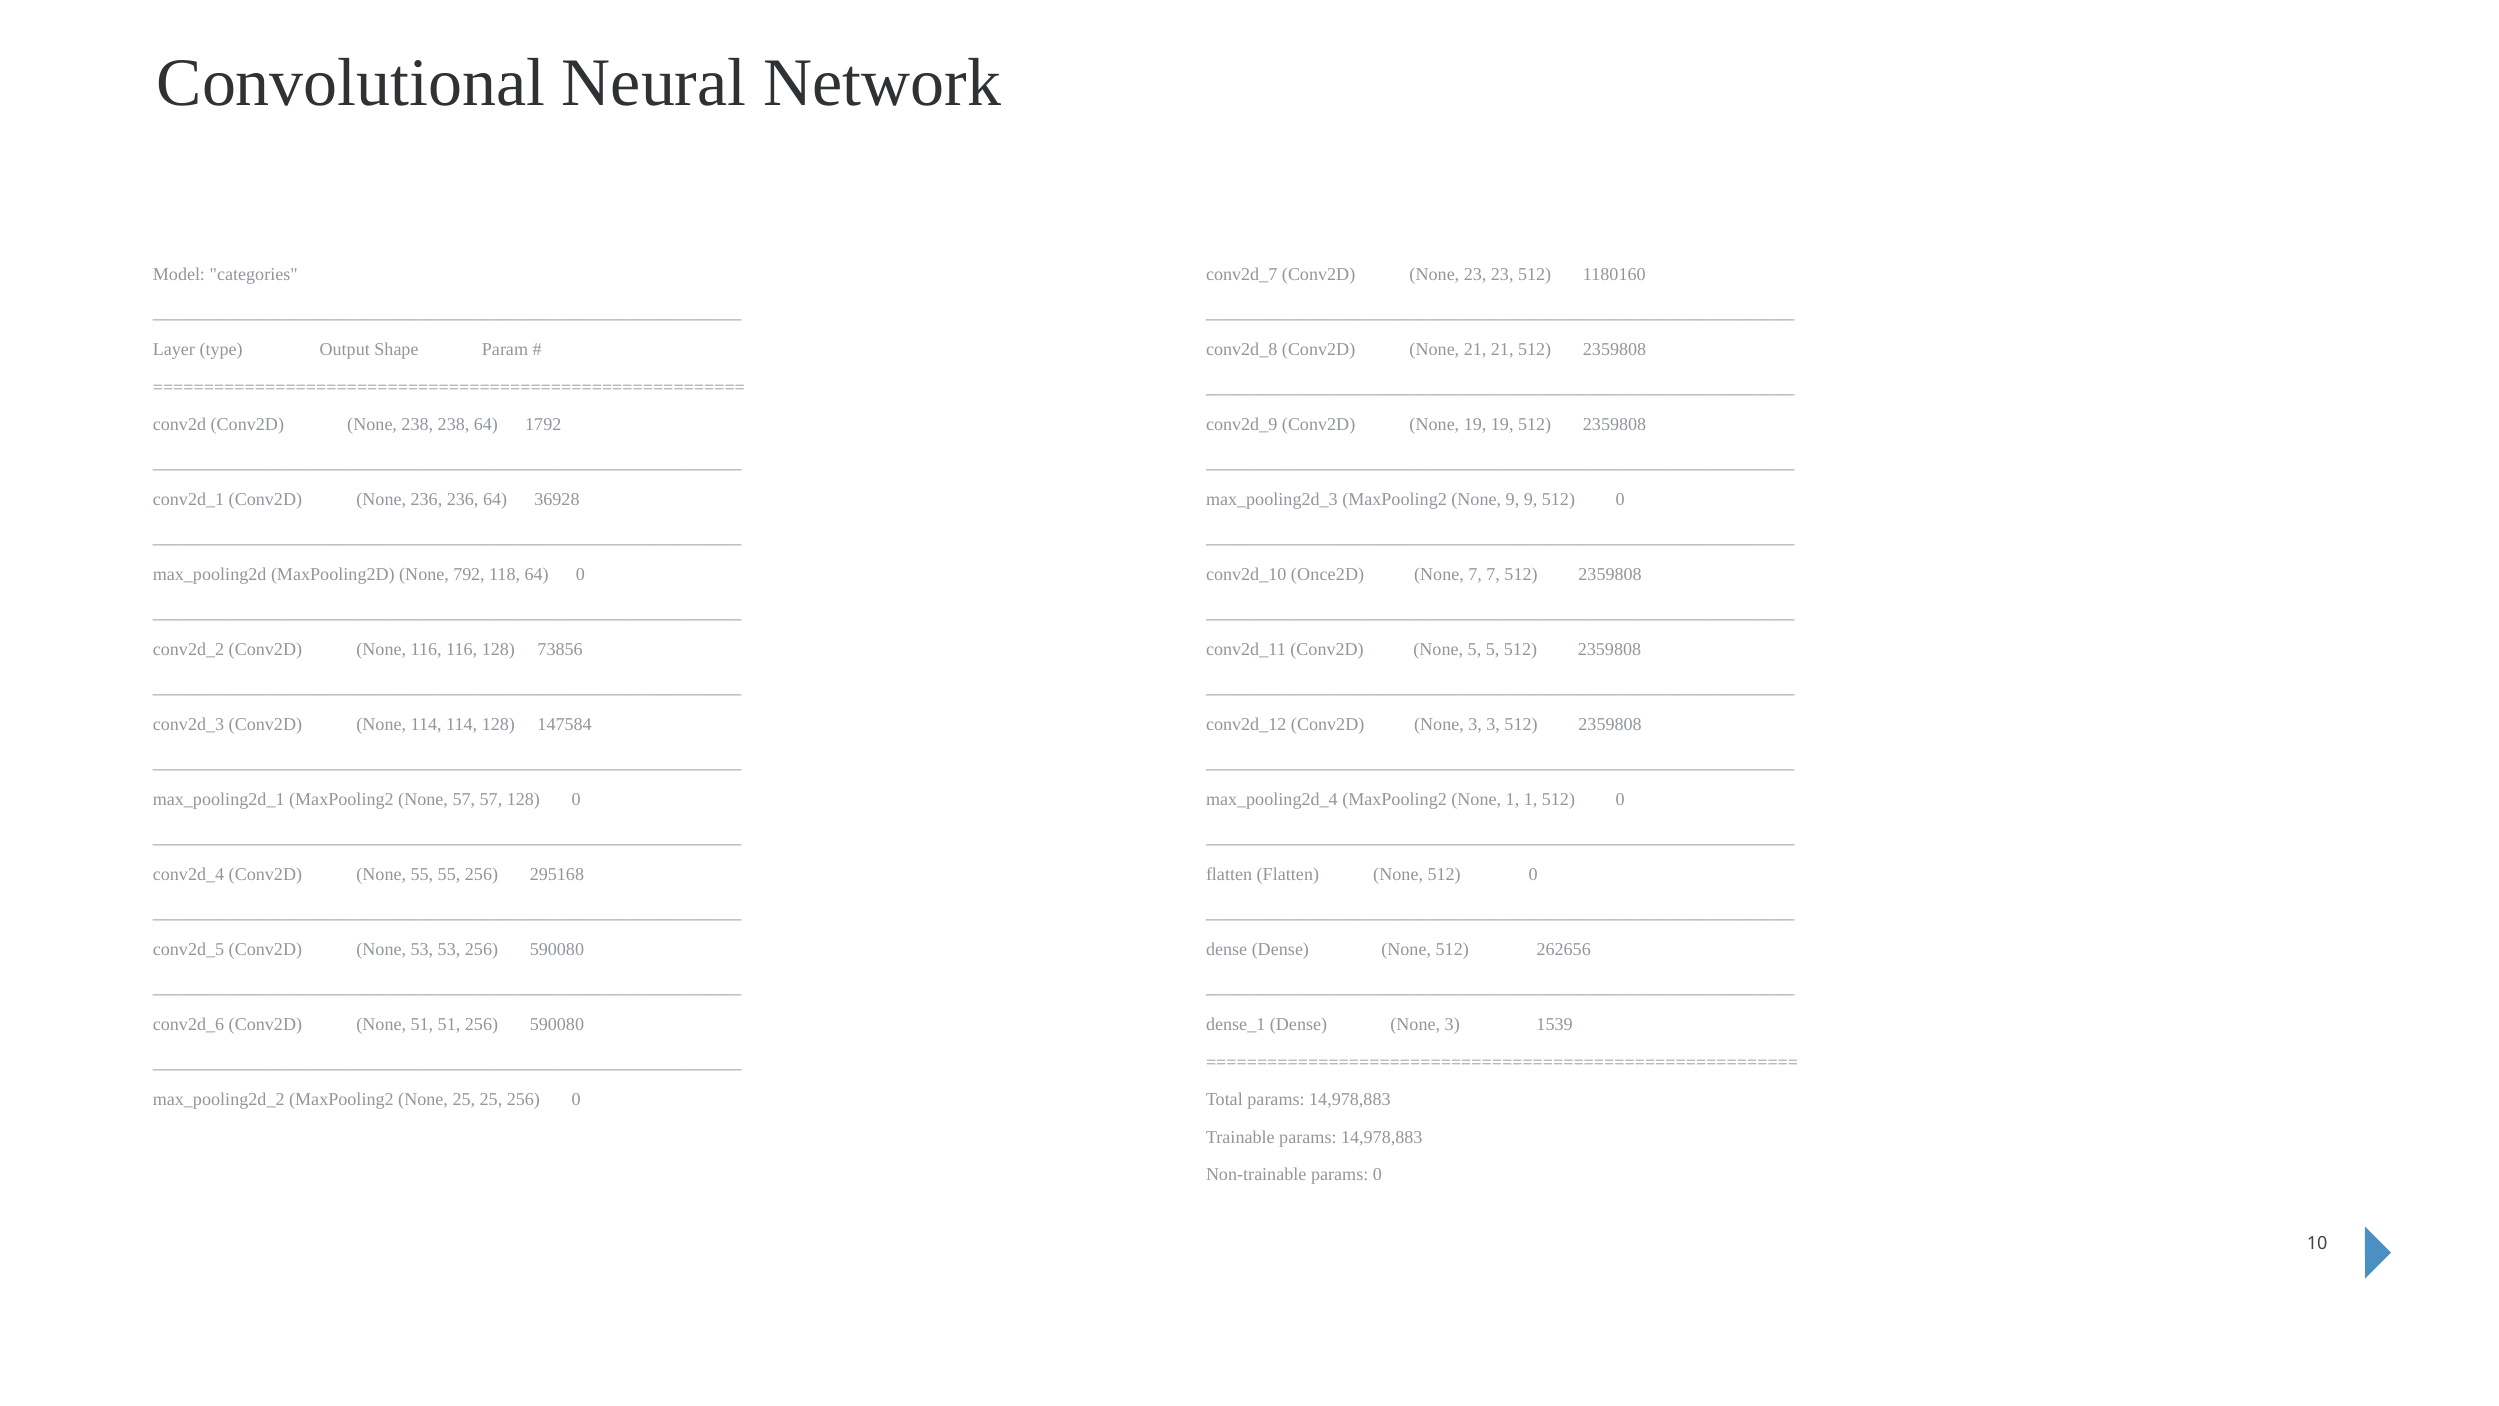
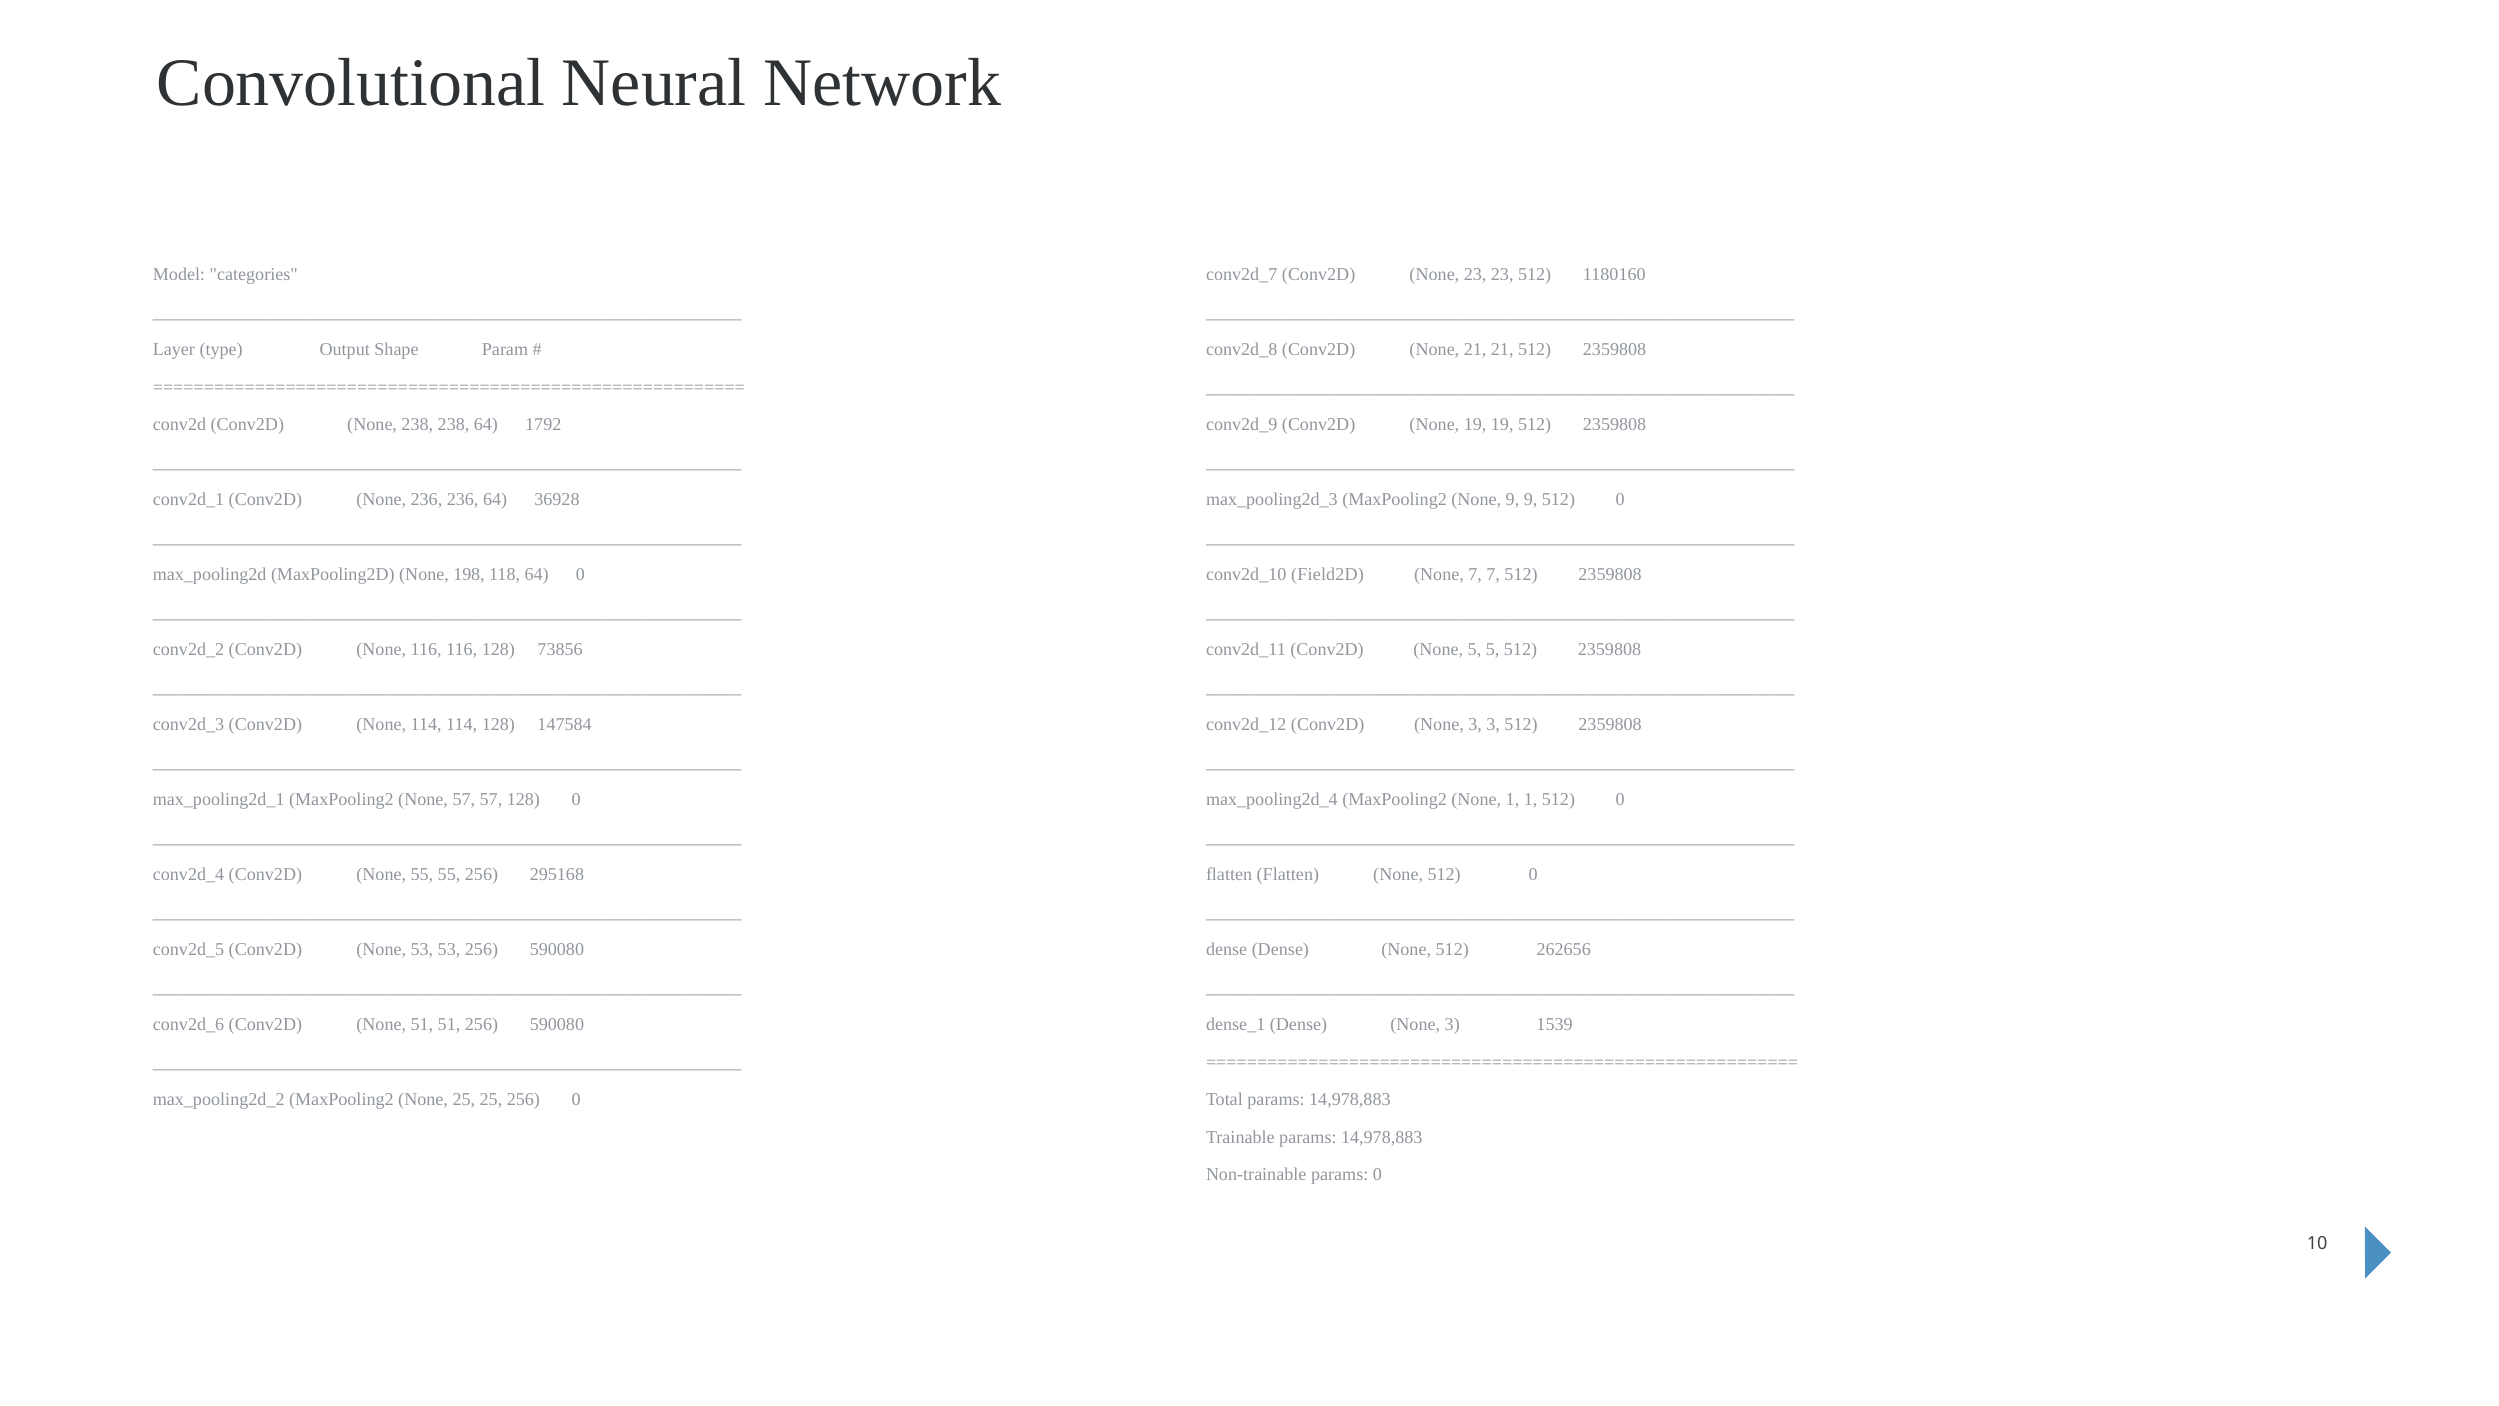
792: 792 -> 198
Once2D: Once2D -> Field2D
